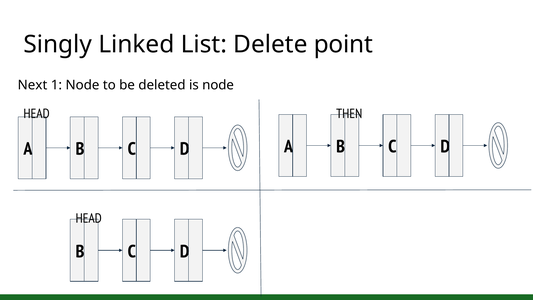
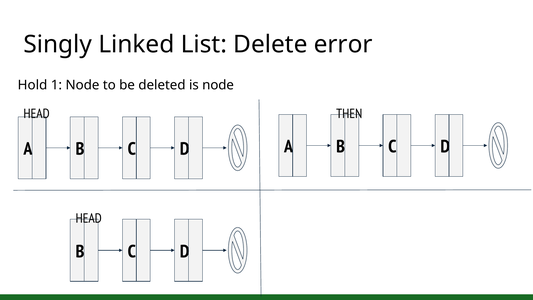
point: point -> error
Next: Next -> Hold
